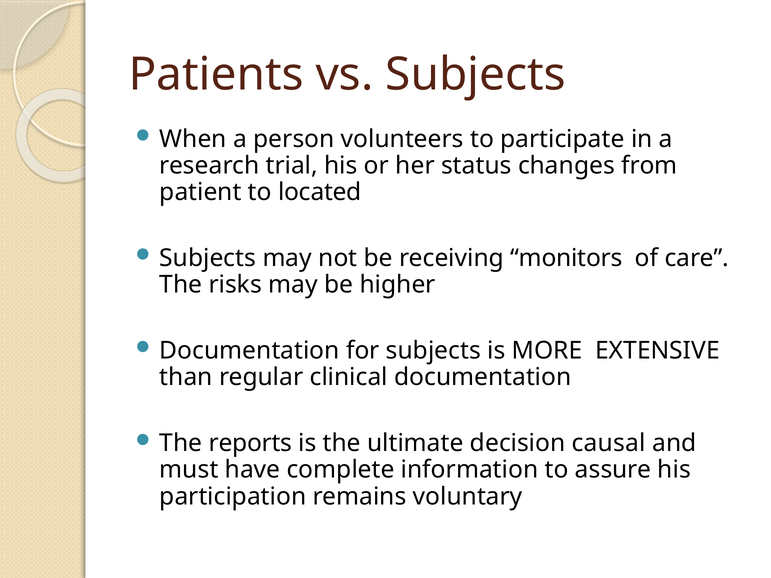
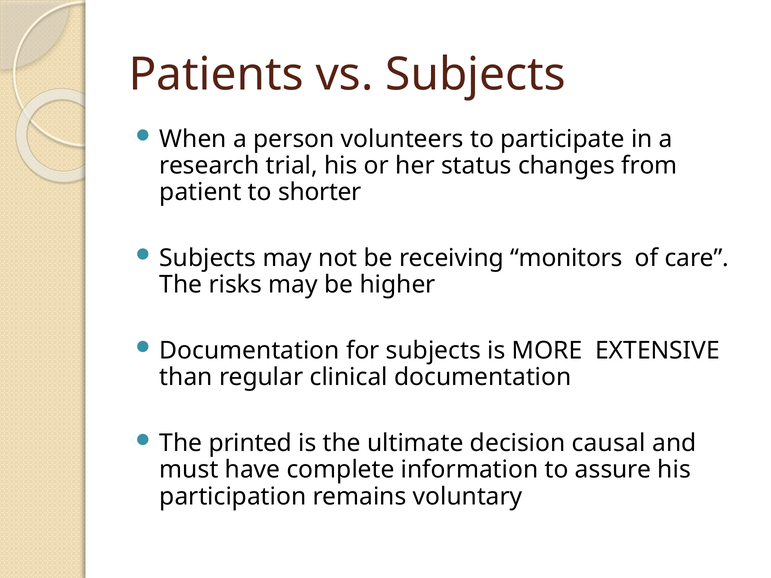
located: located -> shorter
reports: reports -> printed
